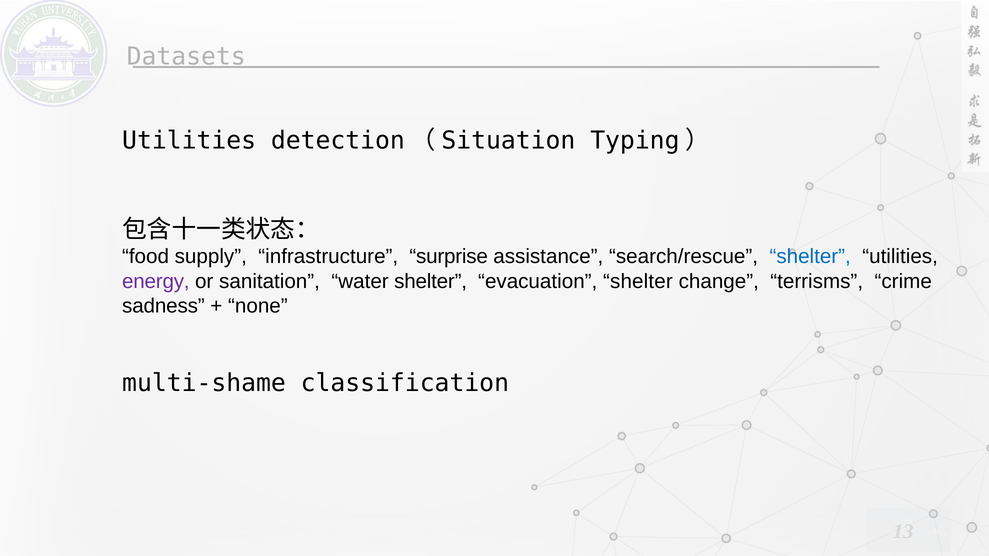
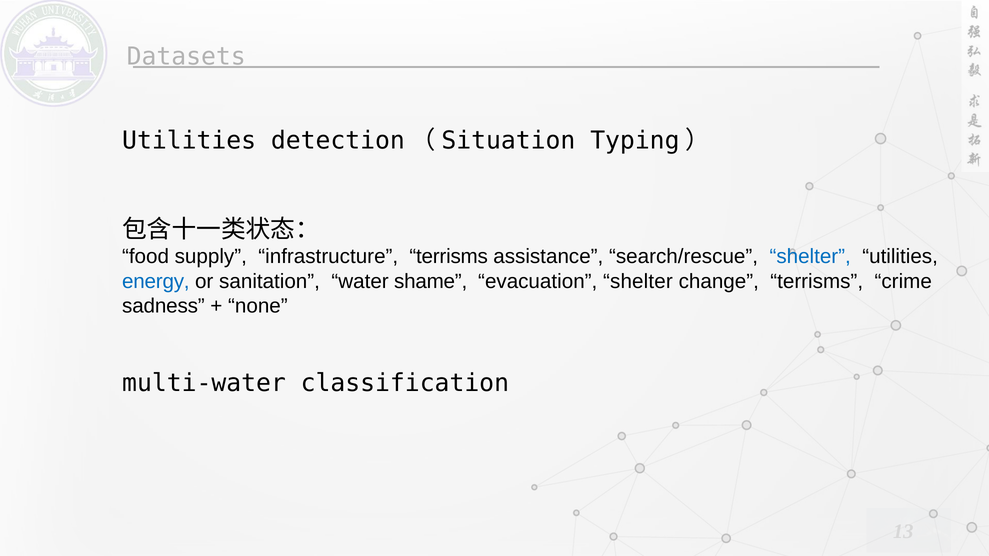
infrastructure surprise: surprise -> terrisms
energy colour: purple -> blue
water shelter: shelter -> shame
multi-shame: multi-shame -> multi-water
